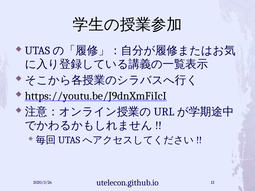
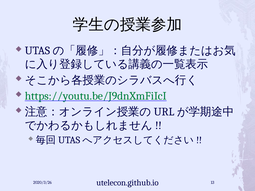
https://youtu.be/J9dnXmFiIcI colour: black -> green
